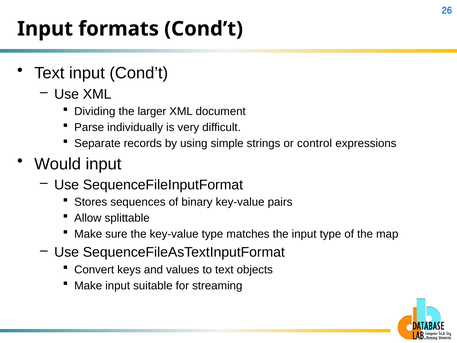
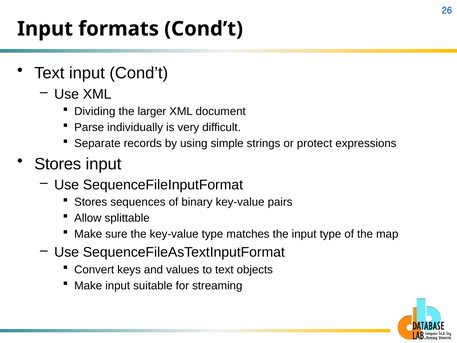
control: control -> protect
Would at (58, 164): Would -> Stores
